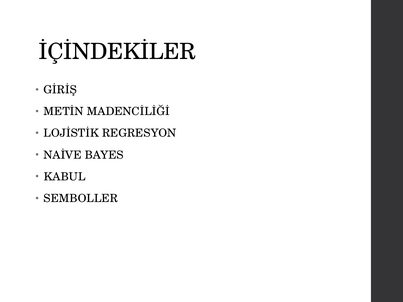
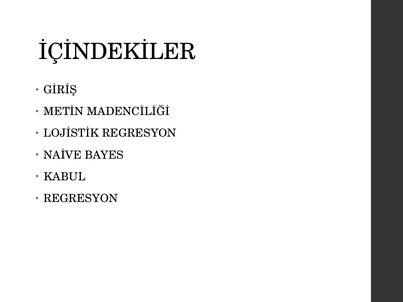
SEMBOLLER at (81, 199): SEMBOLLER -> REGRESYON
